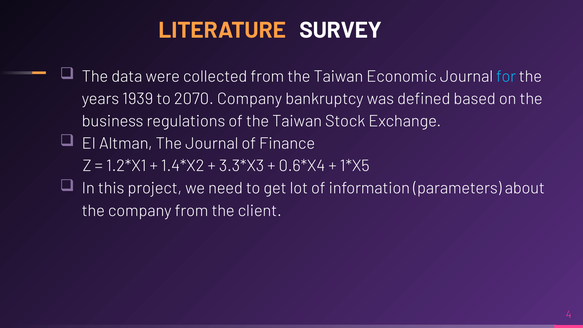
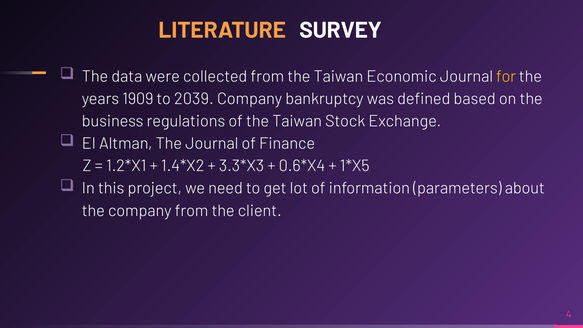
for colour: light blue -> yellow
1939: 1939 -> 1909
2070: 2070 -> 2039
